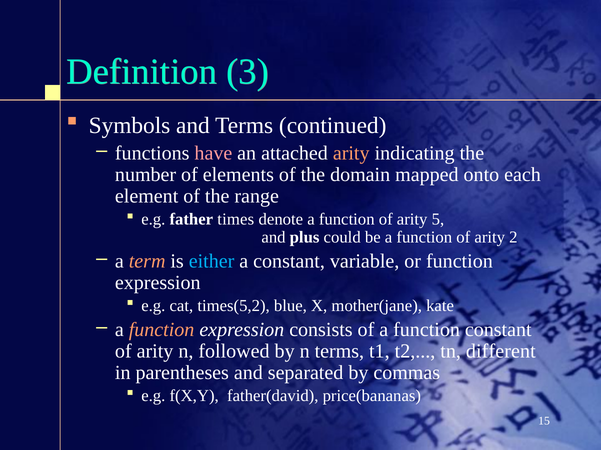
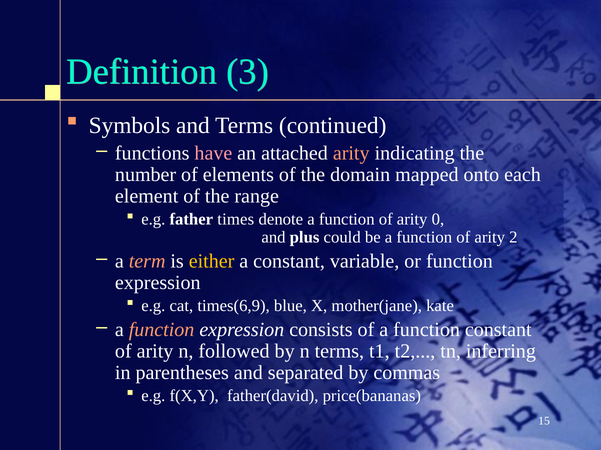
5: 5 -> 0
either colour: light blue -> yellow
times(5,2: times(5,2 -> times(6,9
different: different -> inferring
